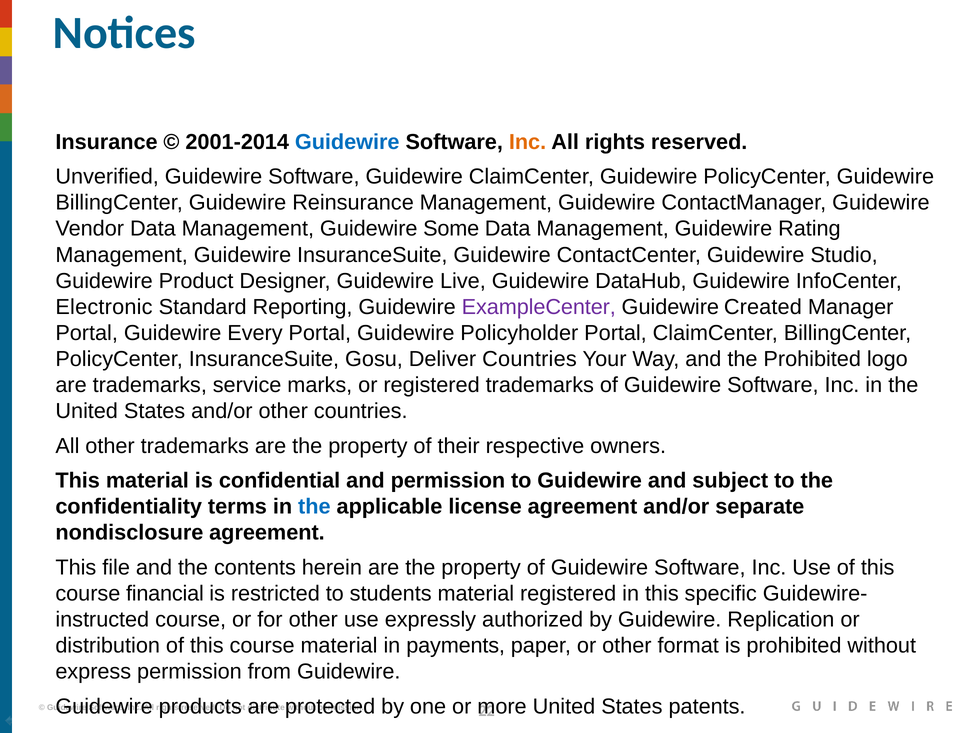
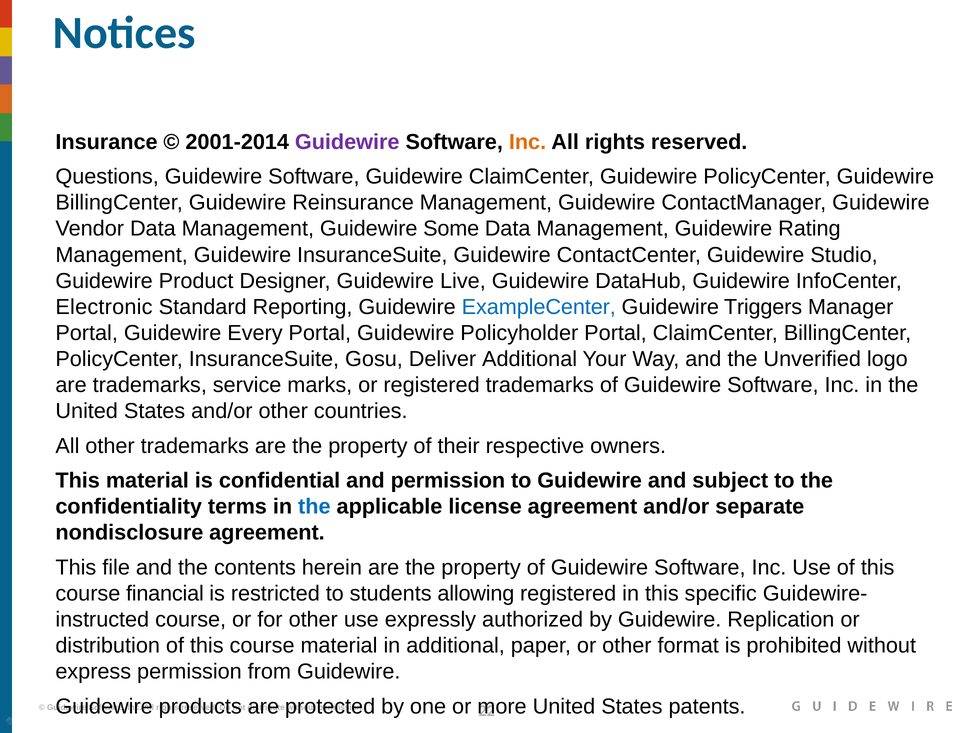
Guidewire at (347, 142) colour: blue -> purple
Unverified: Unverified -> Questions
ExampleCenter colour: purple -> blue
Created: Created -> Triggers
Deliver Countries: Countries -> Additional
the Prohibited: Prohibited -> Unverified
students material: material -> allowing
in payments: payments -> additional
